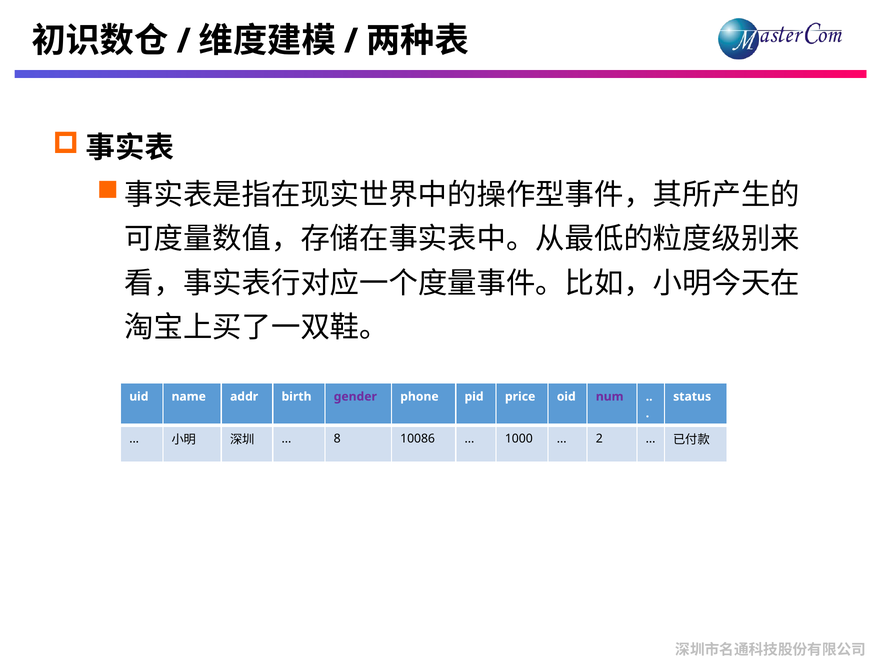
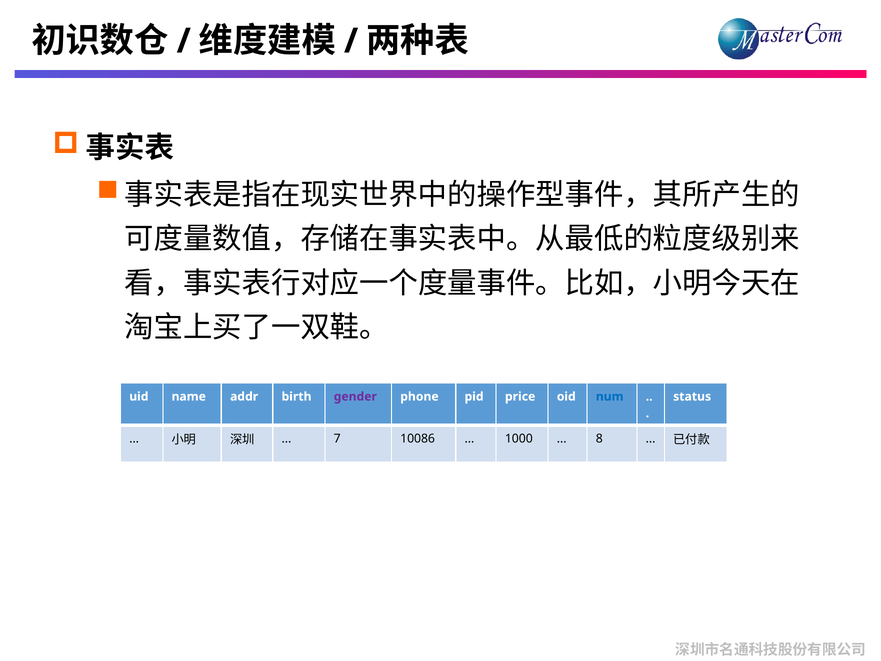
num colour: purple -> blue
8: 8 -> 7
2: 2 -> 8
